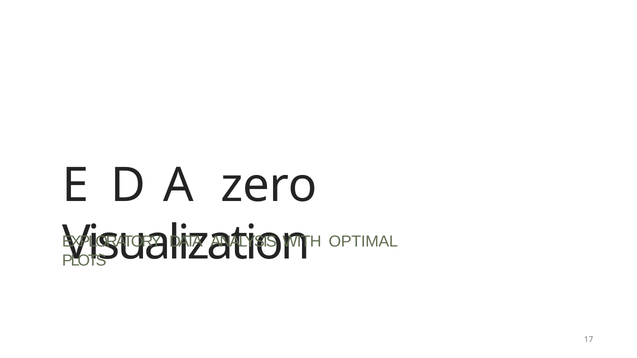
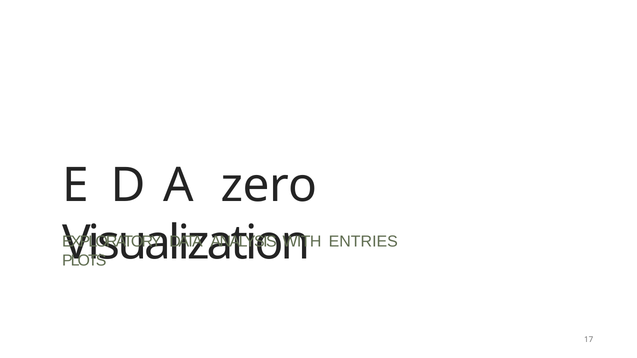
OPTIMAL: OPTIMAL -> ENTRIES
